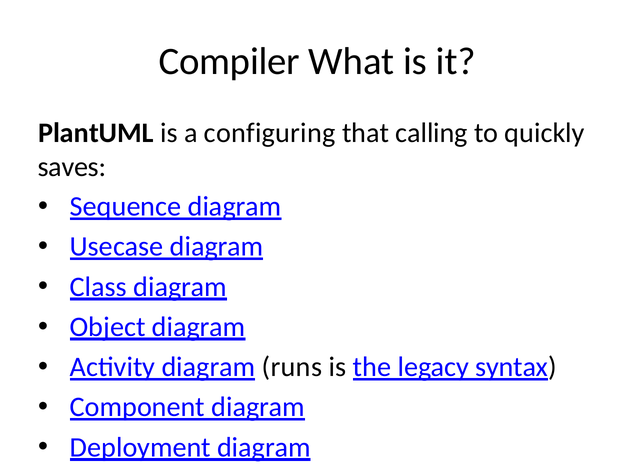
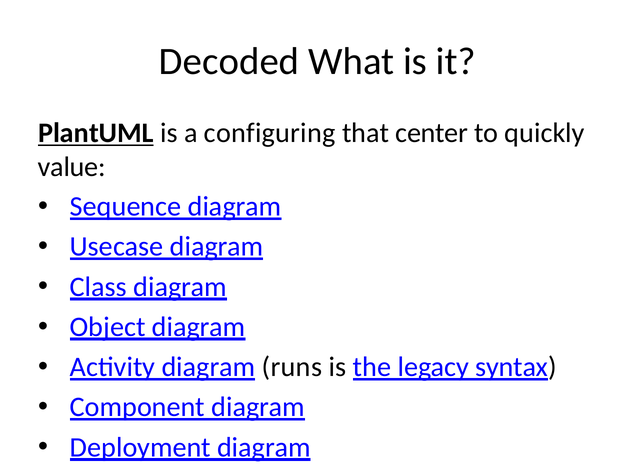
Compiler: Compiler -> Decoded
PlantUML underline: none -> present
calling: calling -> center
saves: saves -> value
